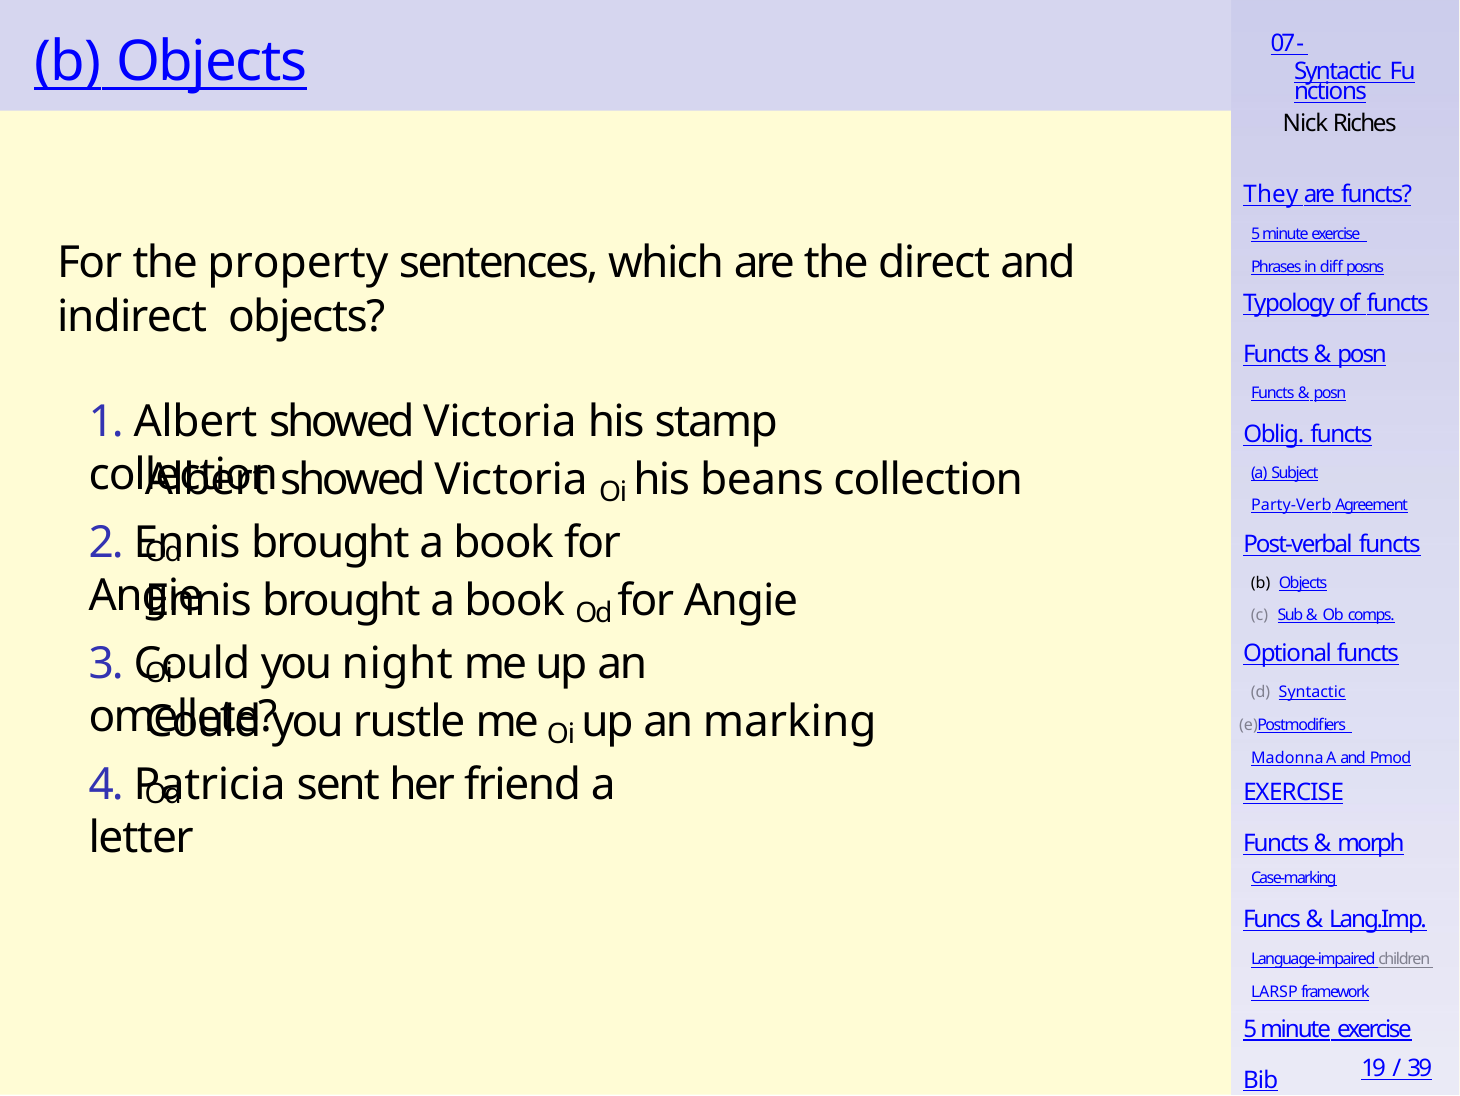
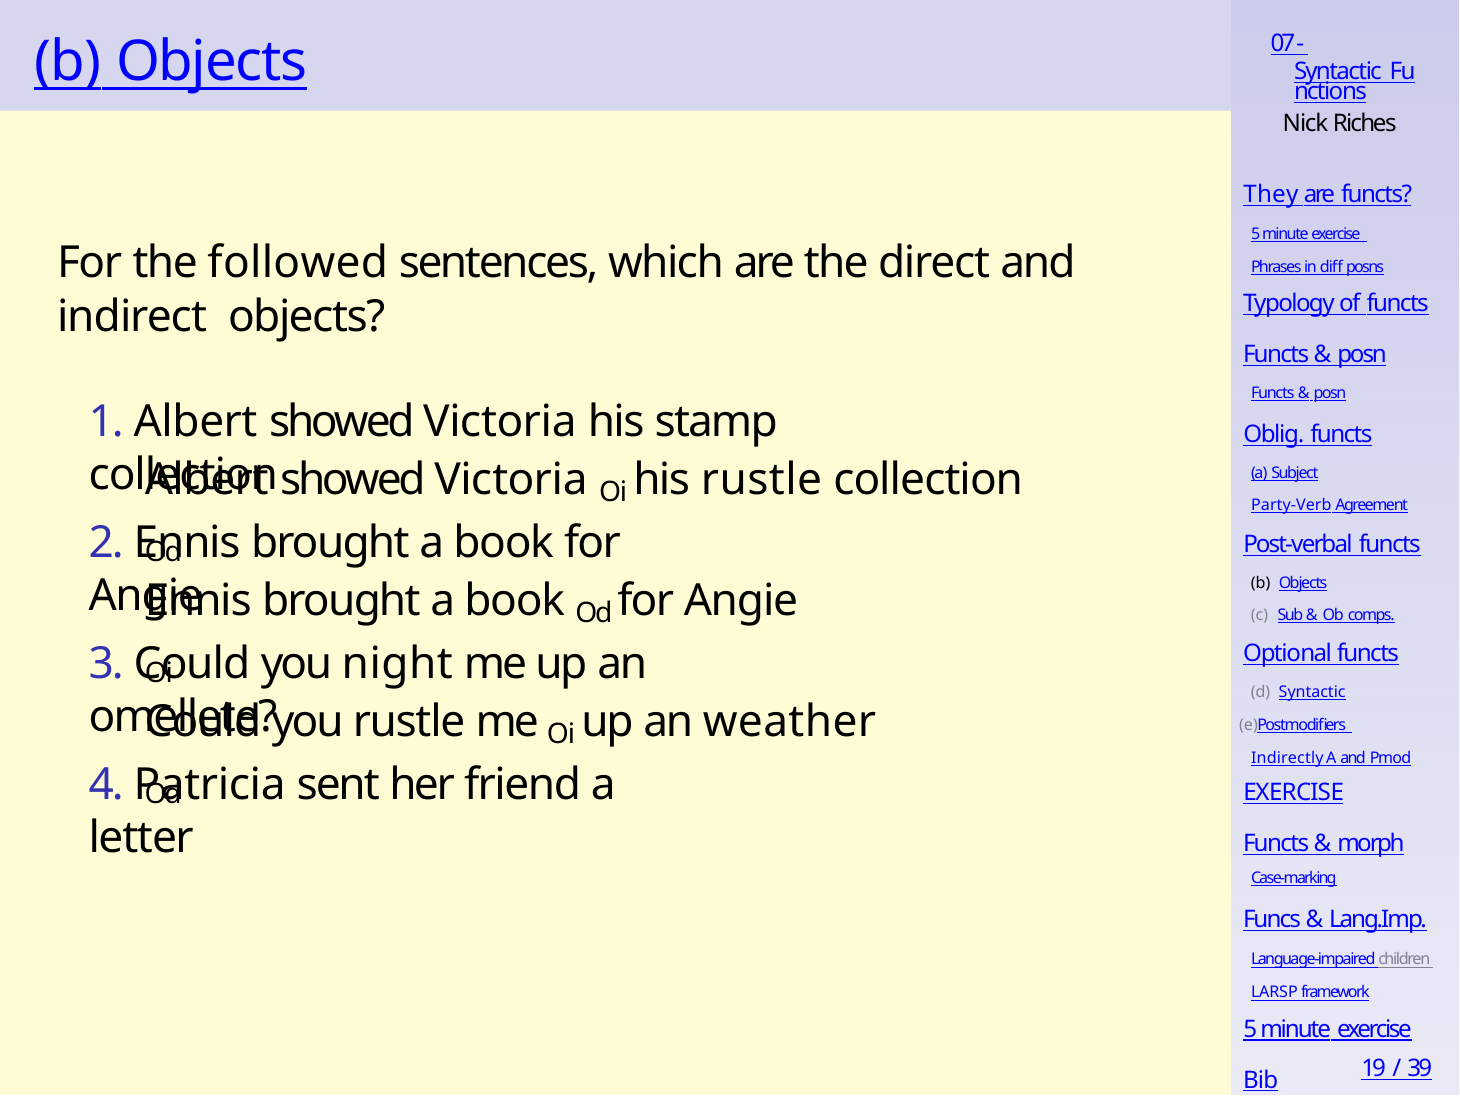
property: property -> followed
his beans: beans -> rustle
marking: marking -> weather
Madonna: Madonna -> Indirectly
